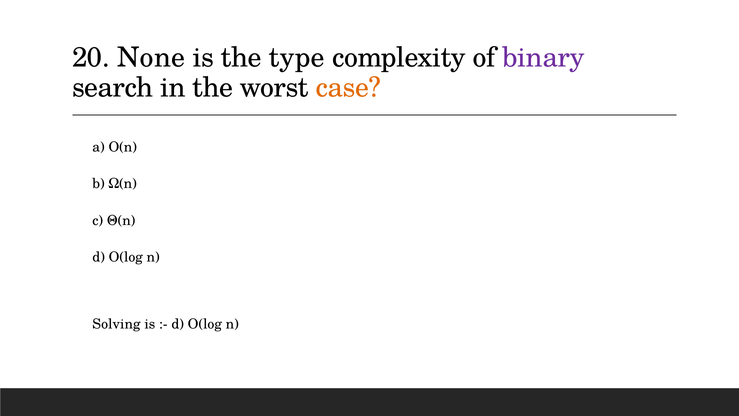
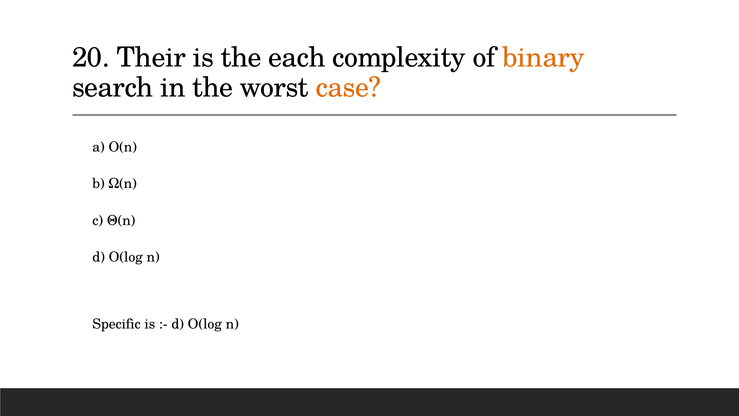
None: None -> Their
type: type -> each
binary colour: purple -> orange
Solving: Solving -> Specific
